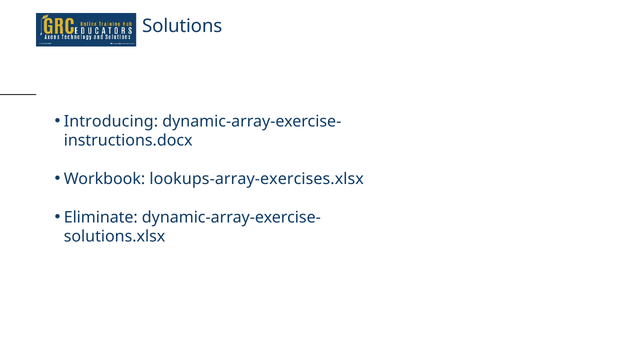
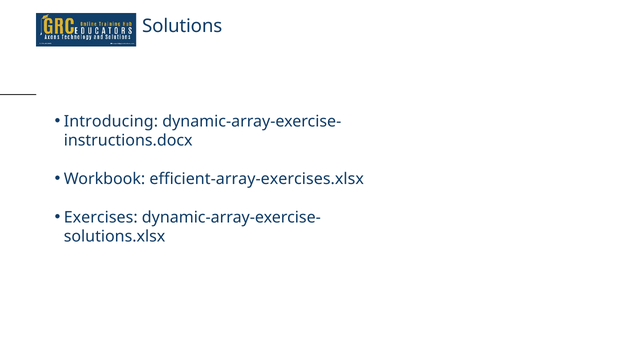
lookups-array-exercises.xlsx: lookups-array-exercises.xlsx -> efficient-array-exercises.xlsx
Eliminate: Eliminate -> Exercises
